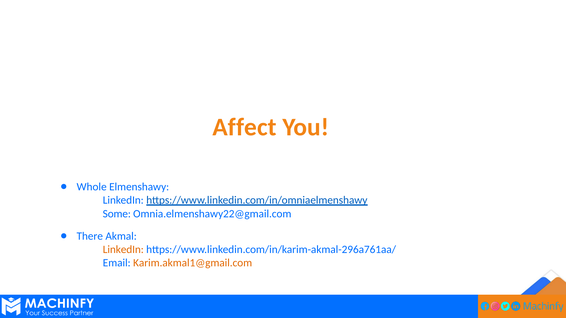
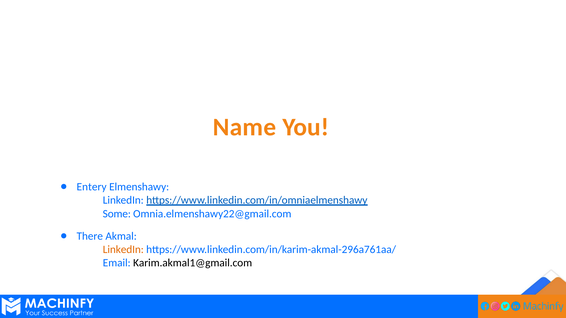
Affect: Affect -> Name
Whole: Whole -> Entery
Karim.akmal1@gmail.com colour: orange -> black
